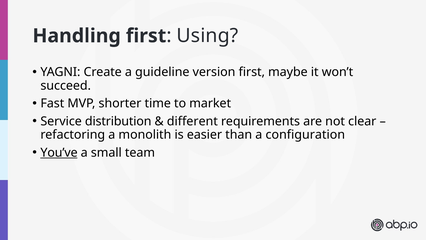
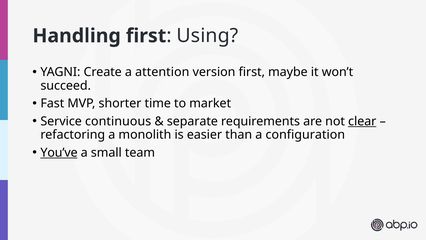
guideline: guideline -> attention
distribution: distribution -> continuous
different: different -> separate
clear underline: none -> present
